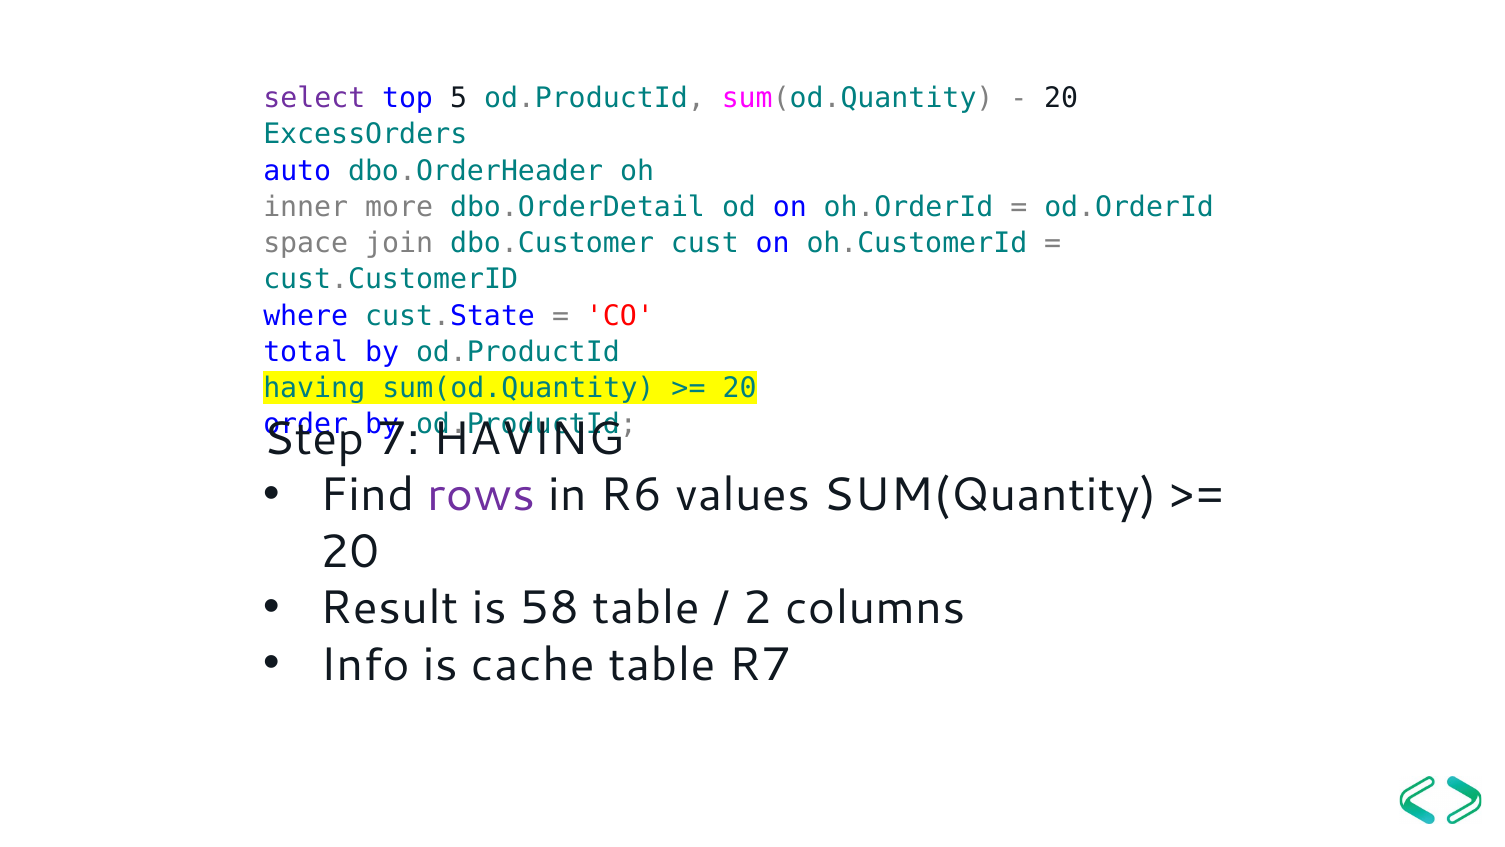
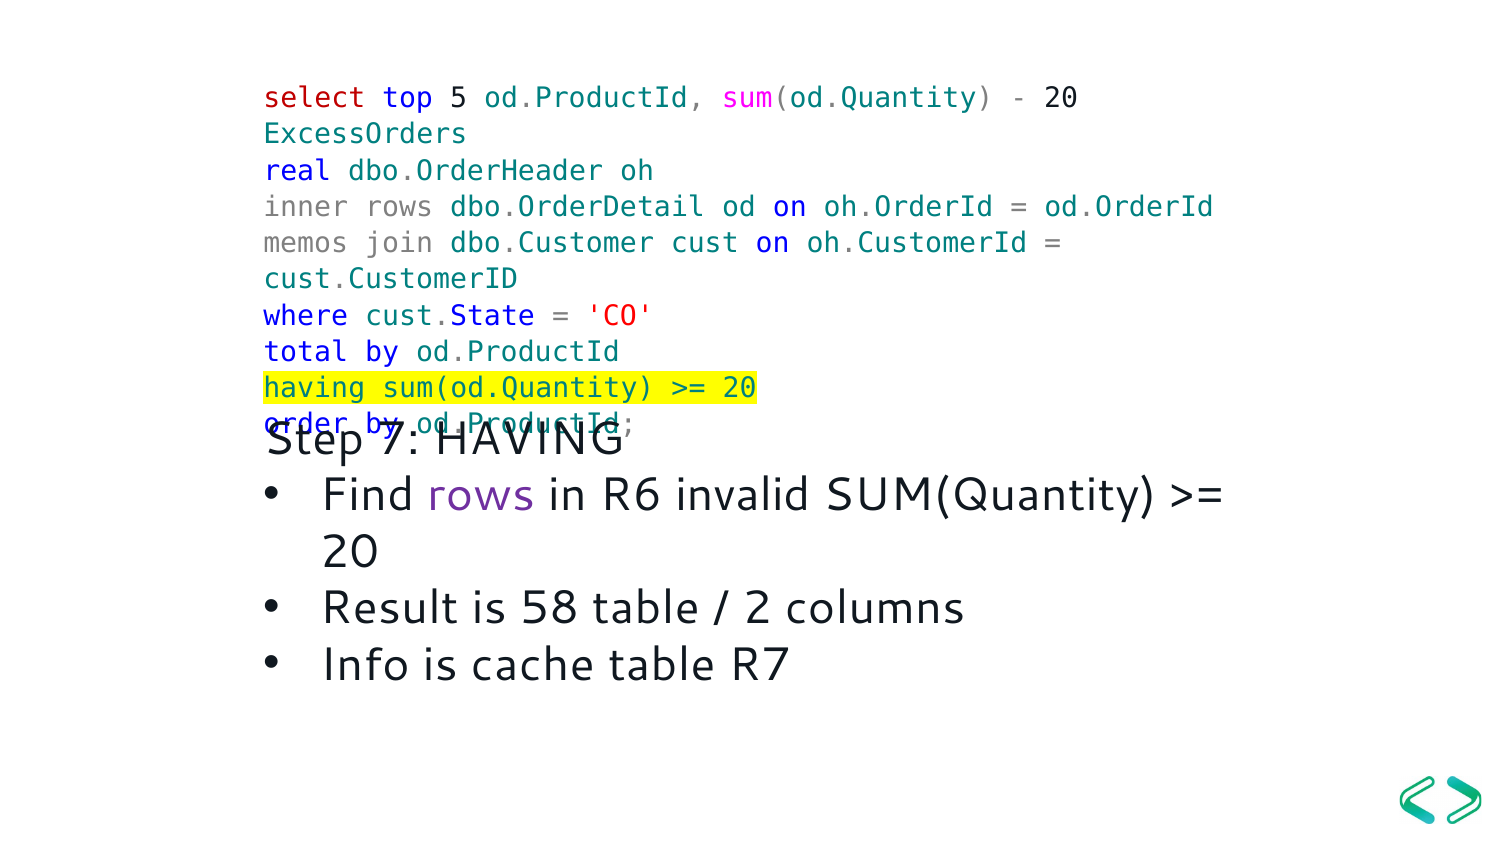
select colour: purple -> red
auto: auto -> real
inner more: more -> rows
space: space -> memos
values: values -> invalid
